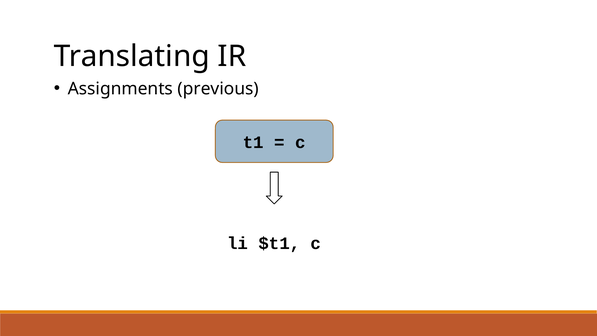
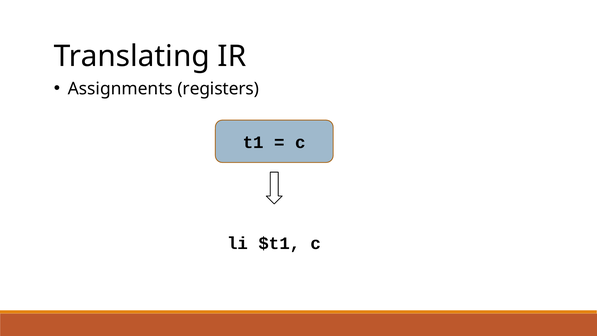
previous: previous -> registers
